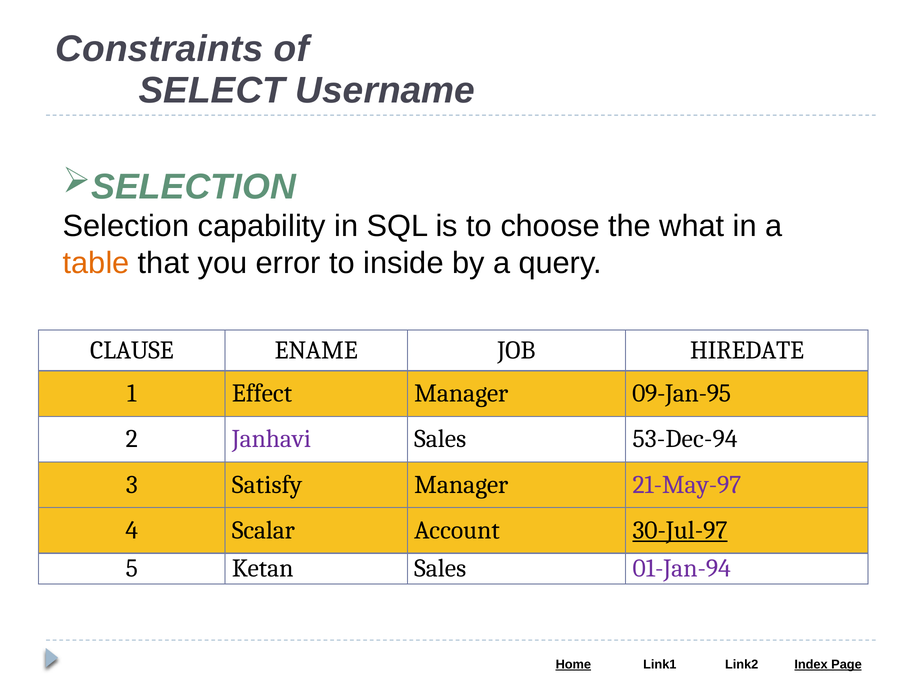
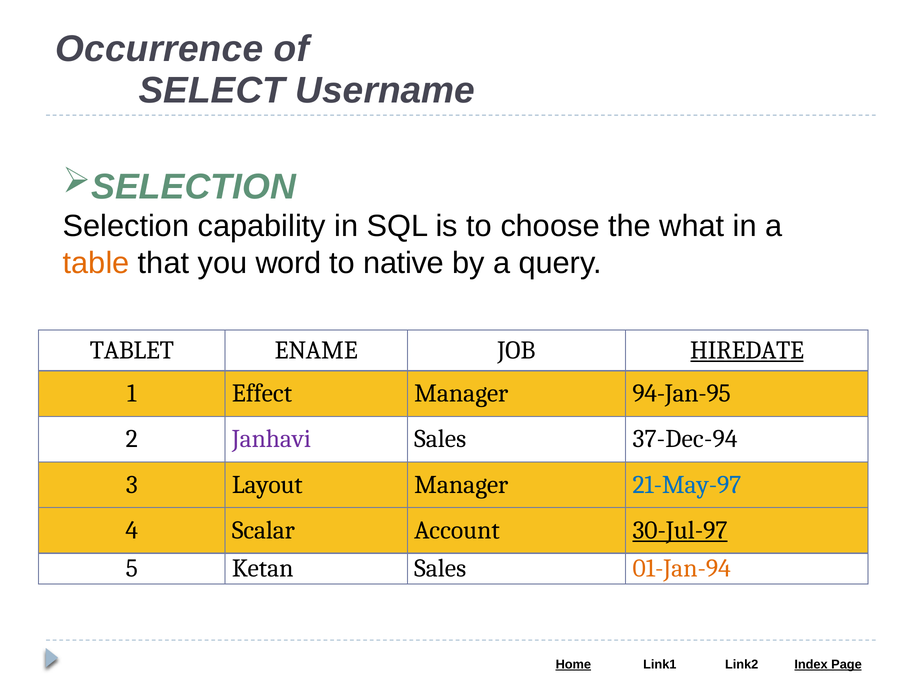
Constraints: Constraints -> Occurrence
error: error -> word
inside: inside -> native
CLAUSE: CLAUSE -> TABLET
HIREDATE underline: none -> present
09-Jan-95: 09-Jan-95 -> 94-Jan-95
53-Dec-94: 53-Dec-94 -> 37-Dec-94
Satisfy: Satisfy -> Layout
21-May-97 colour: purple -> blue
01-Jan-94 colour: purple -> orange
